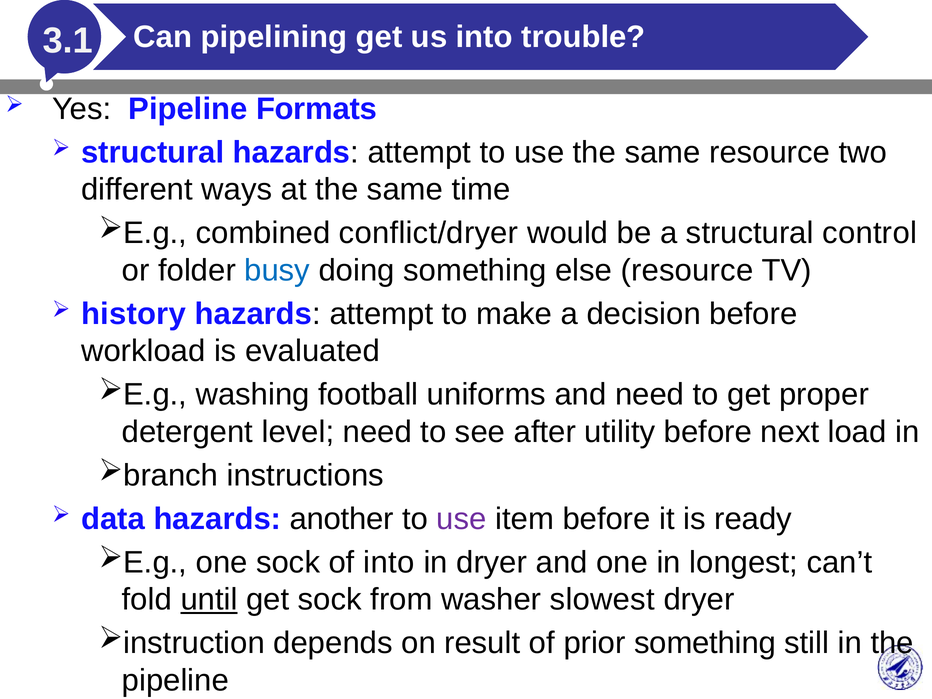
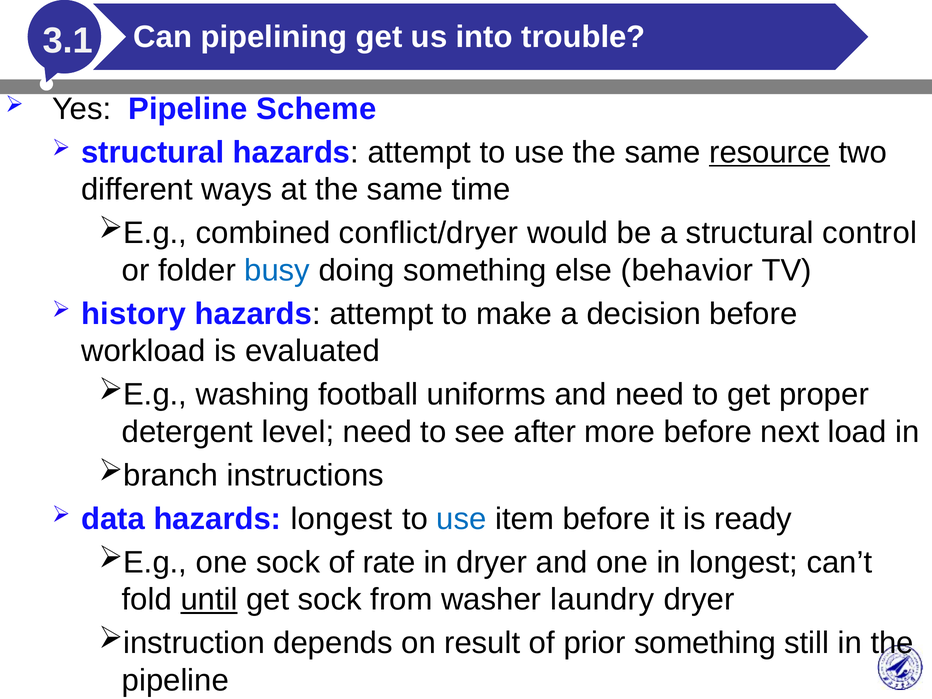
Formats: Formats -> Scheme
resource at (770, 152) underline: none -> present
else resource: resource -> behavior
utility: utility -> more
hazards another: another -> longest
use at (462, 519) colour: purple -> blue
of into: into -> rate
slowest: slowest -> laundry
